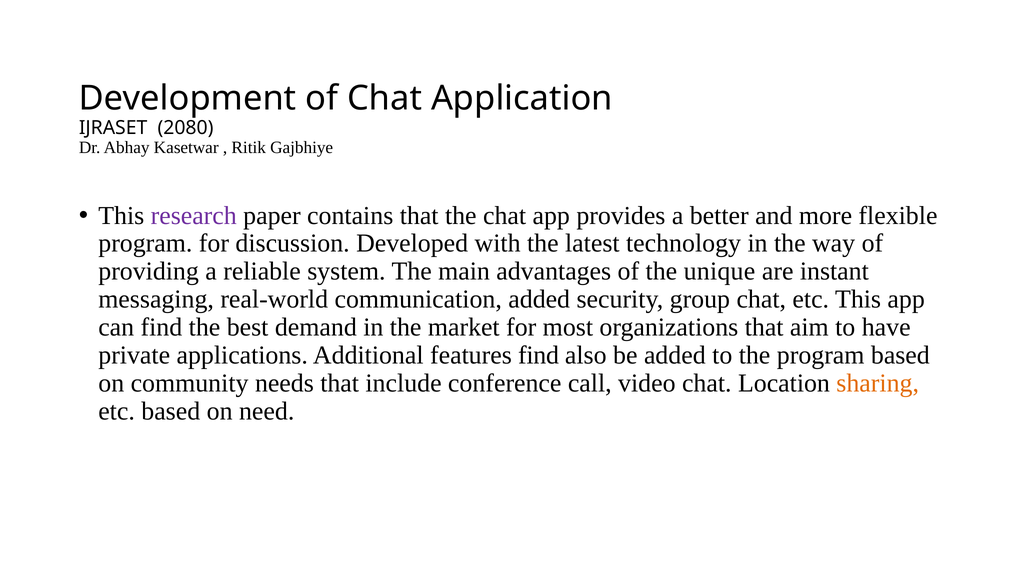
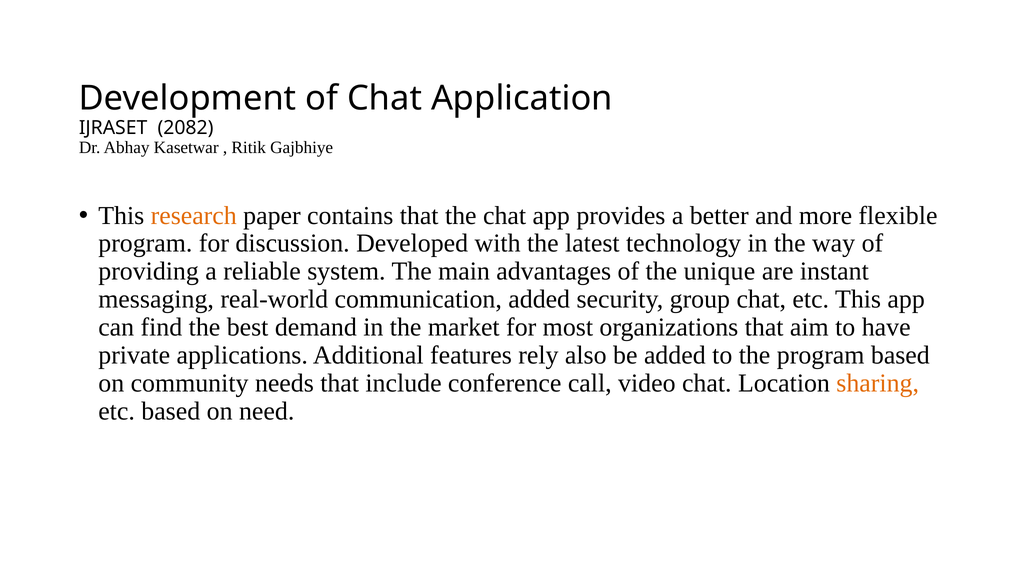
2080: 2080 -> 2082
research colour: purple -> orange
features find: find -> rely
